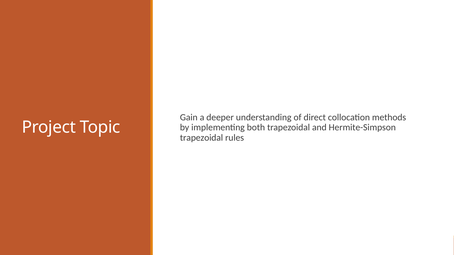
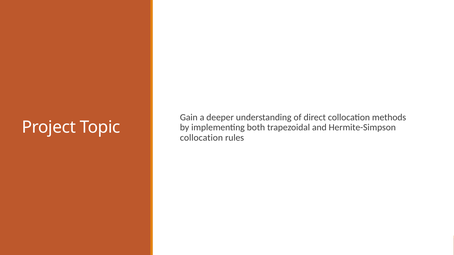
trapezoidal at (202, 138): trapezoidal -> collocation
